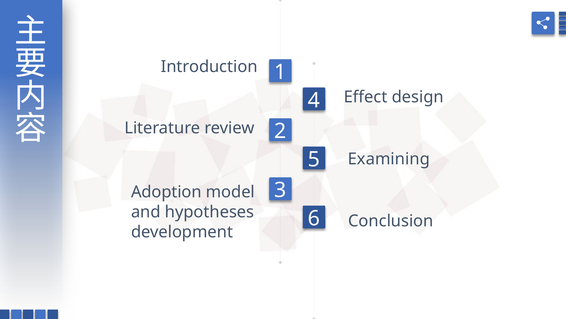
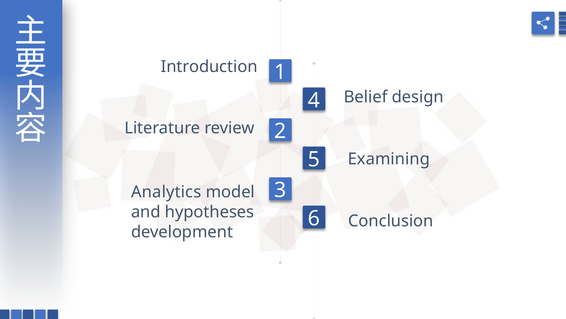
Effect: Effect -> Belief
Adoption: Adoption -> Analytics
